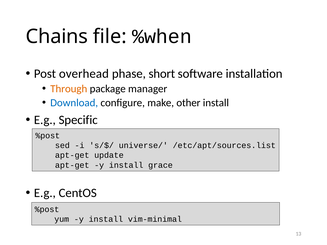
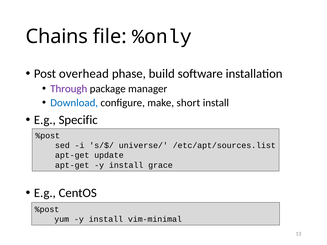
%when: %when -> %only
short: short -> build
Through colour: orange -> purple
other: other -> short
